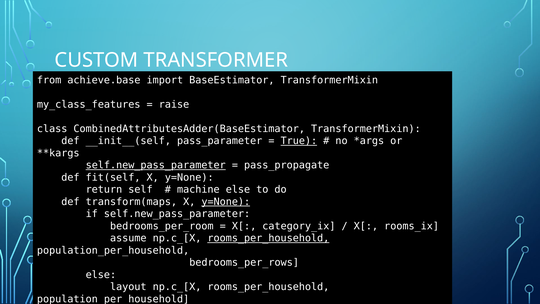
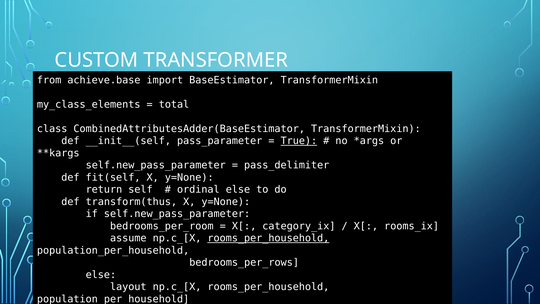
my_class_features: my_class_features -> my_class_elements
raise: raise -> total
self.new_pass_parameter at (156, 165) underline: present -> none
pass_propagate: pass_propagate -> pass_delimiter
machine: machine -> ordinal
transform(maps: transform(maps -> transform(thus
y=None at (226, 202) underline: present -> none
